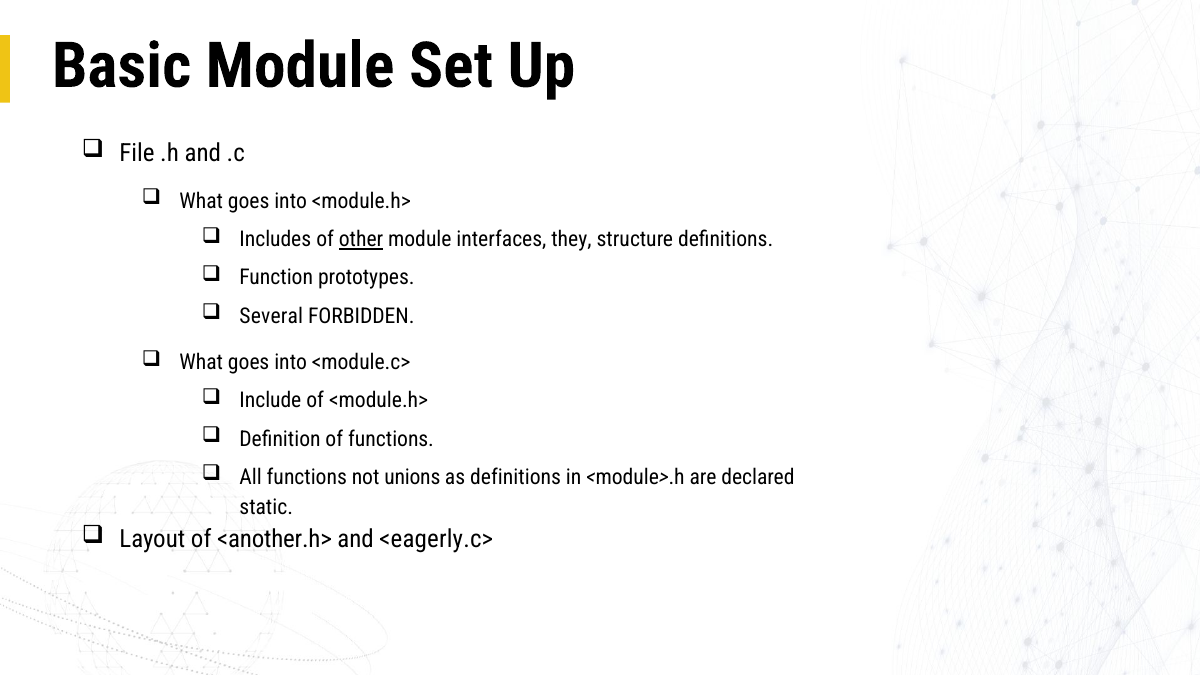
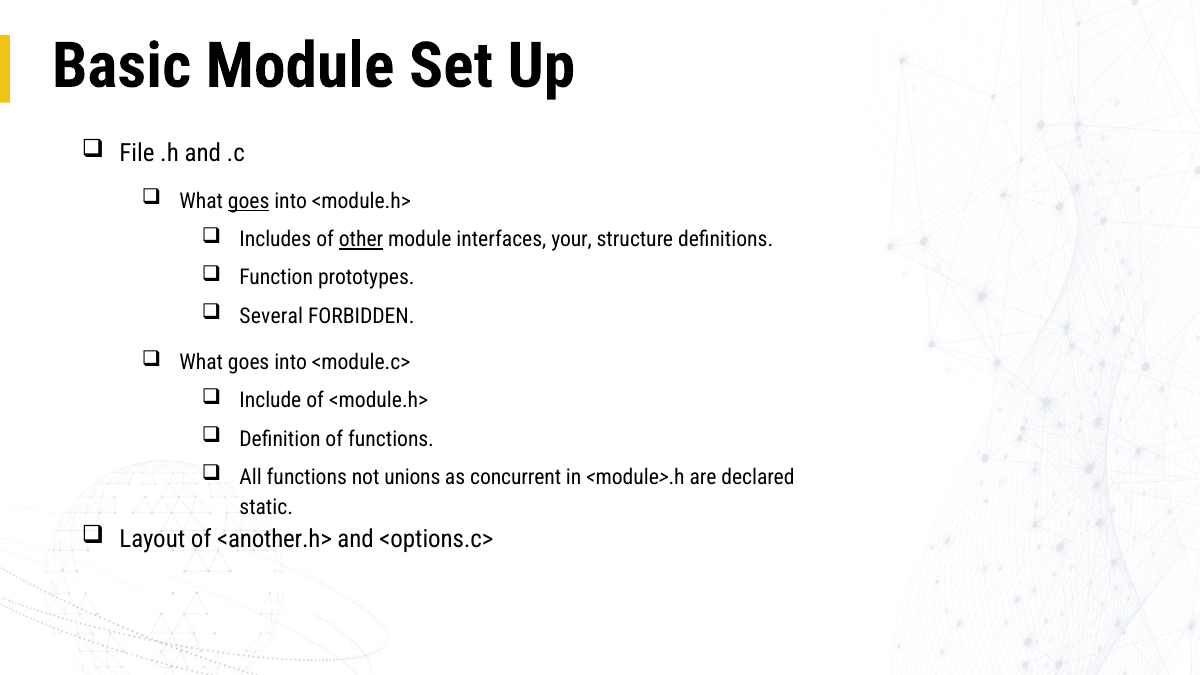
goes at (249, 201) underline: none -> present
they: they -> your
as definitions: definitions -> concurrent
<eagerly.c>: <eagerly.c> -> <options.c>
